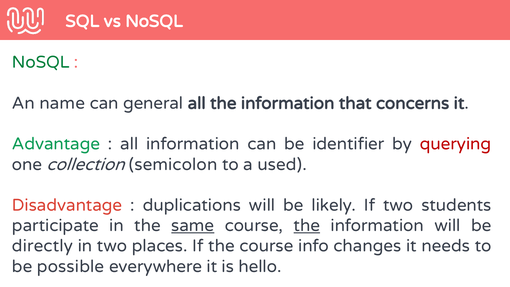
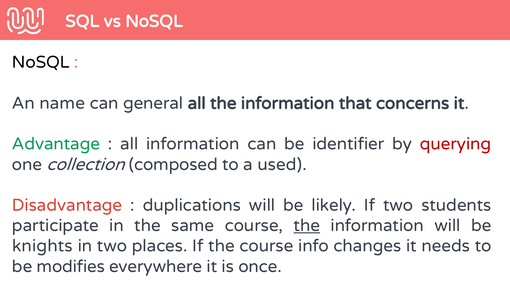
NoSQL at (41, 62) colour: green -> black
semicolon: semicolon -> composed
same underline: present -> none
directly: directly -> knights
possible: possible -> modifies
hello: hello -> once
